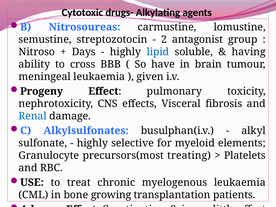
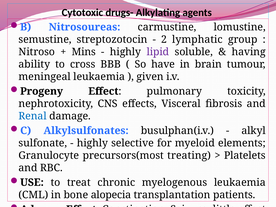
antagonist: antagonist -> lymphatic
Days: Days -> Mins
lipid colour: blue -> purple
growing: growing -> alopecia
